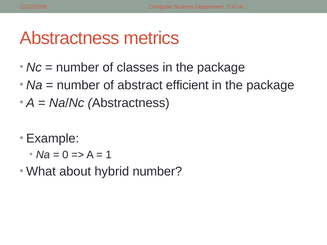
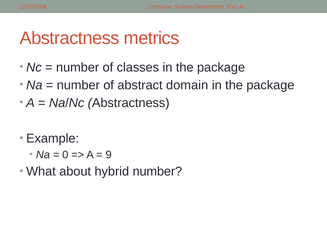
efficient: efficient -> domain
1: 1 -> 9
